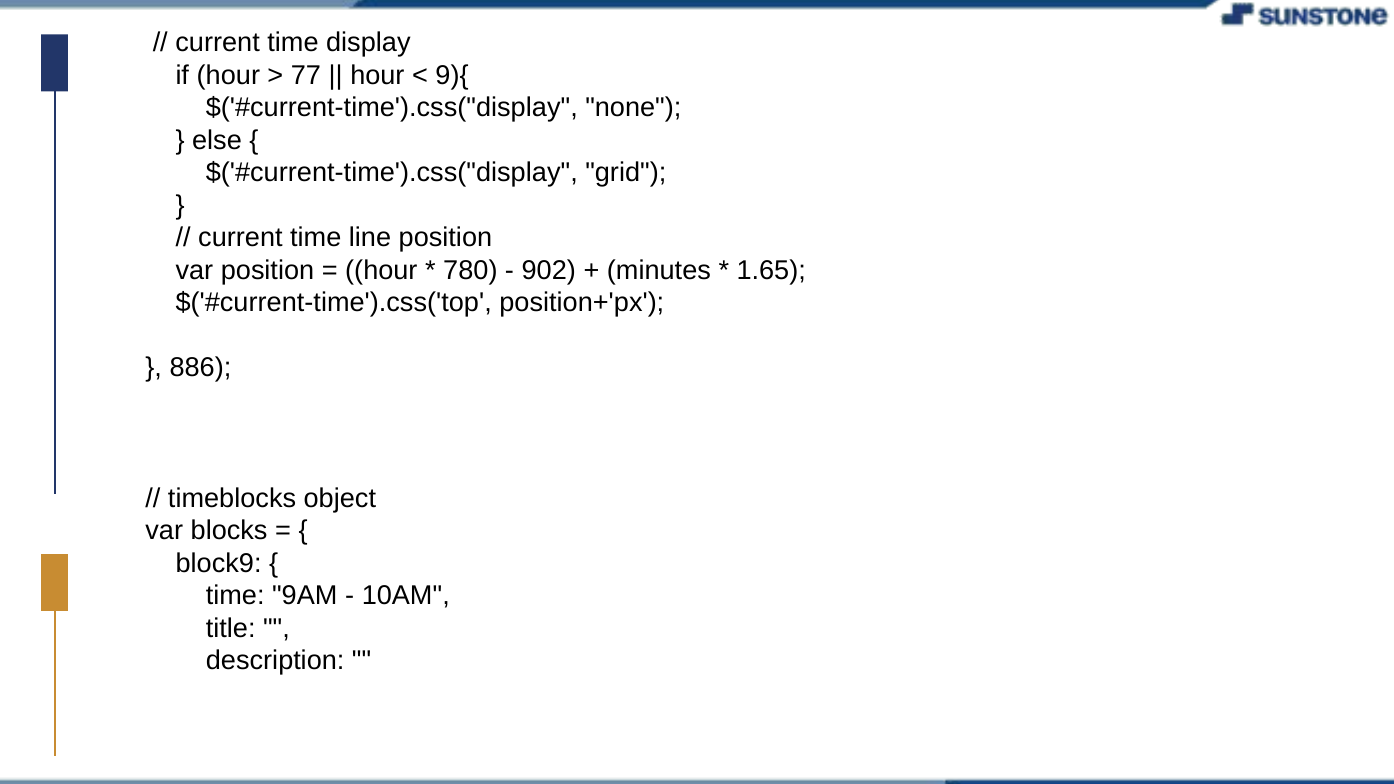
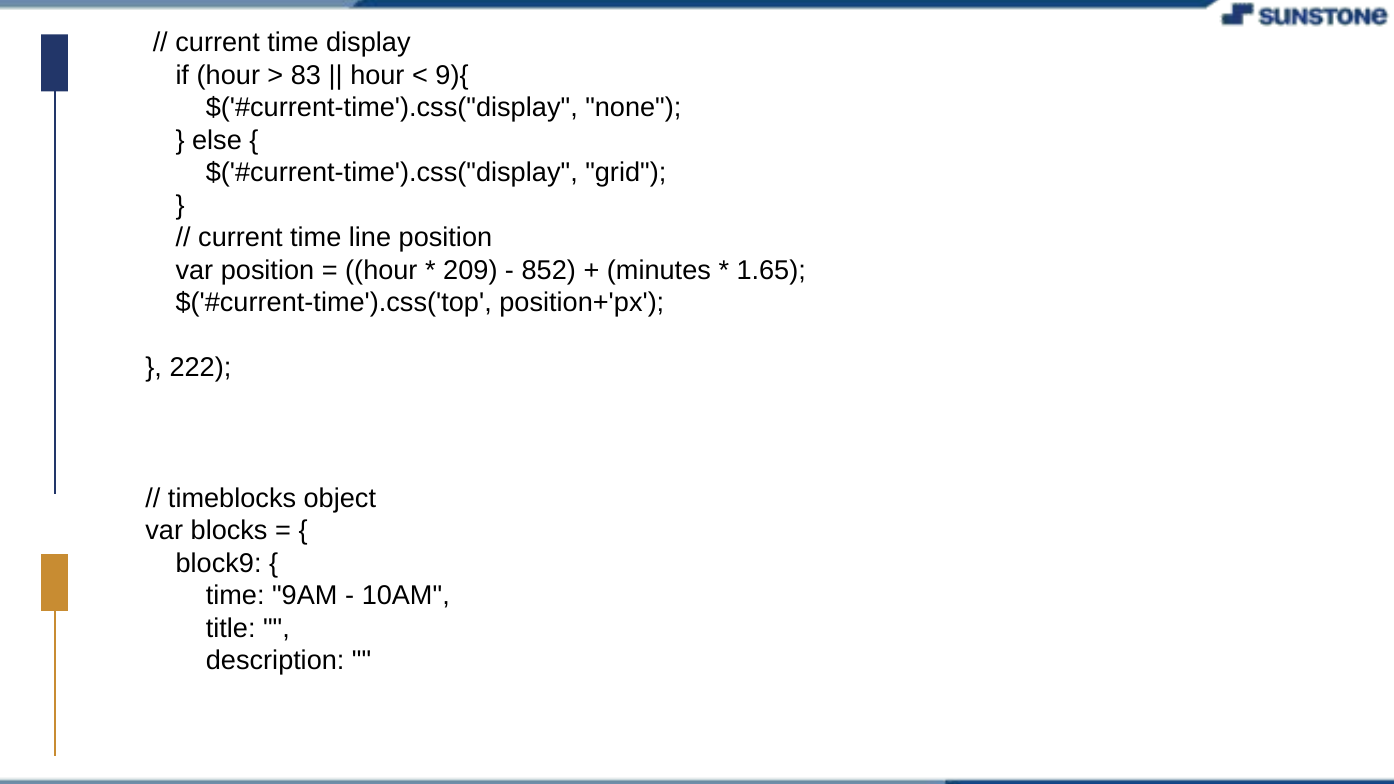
77: 77 -> 83
780: 780 -> 209
902: 902 -> 852
886: 886 -> 222
